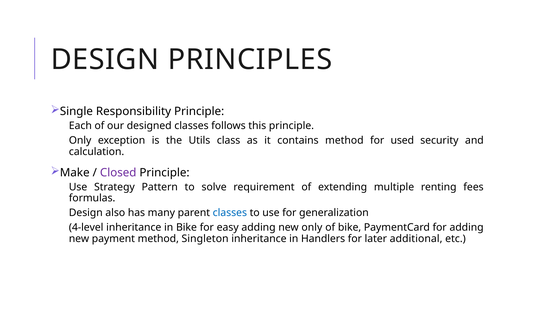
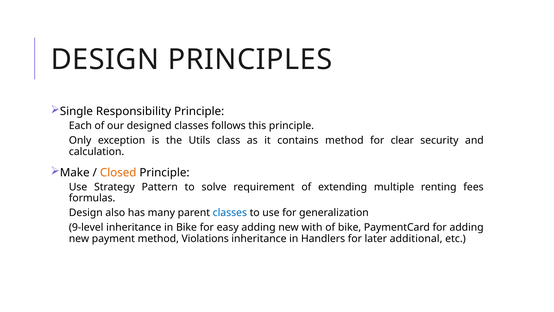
used: used -> clear
Closed colour: purple -> orange
4-level: 4-level -> 9-level
new only: only -> with
Singleton: Singleton -> Violations
